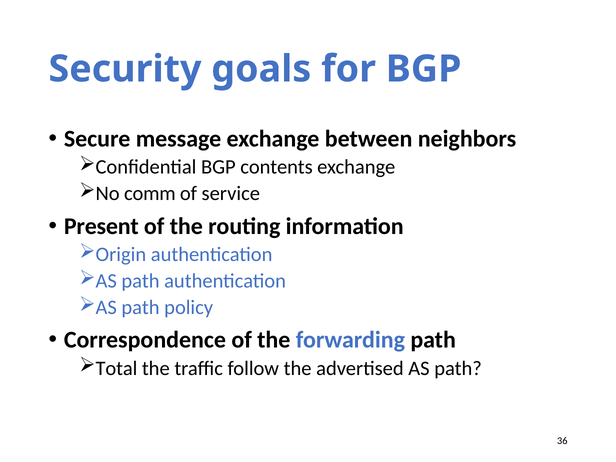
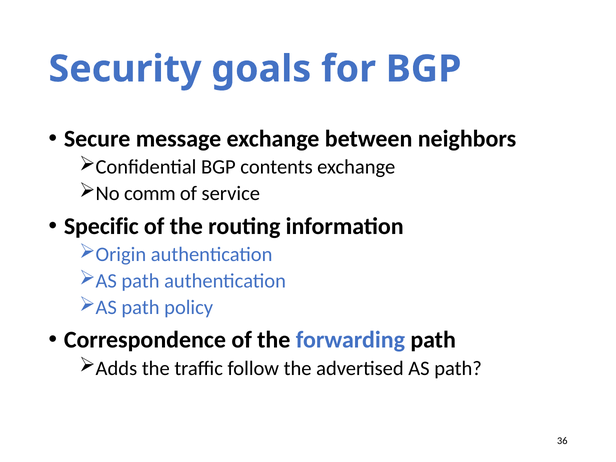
Present: Present -> Specific
Total: Total -> Adds
